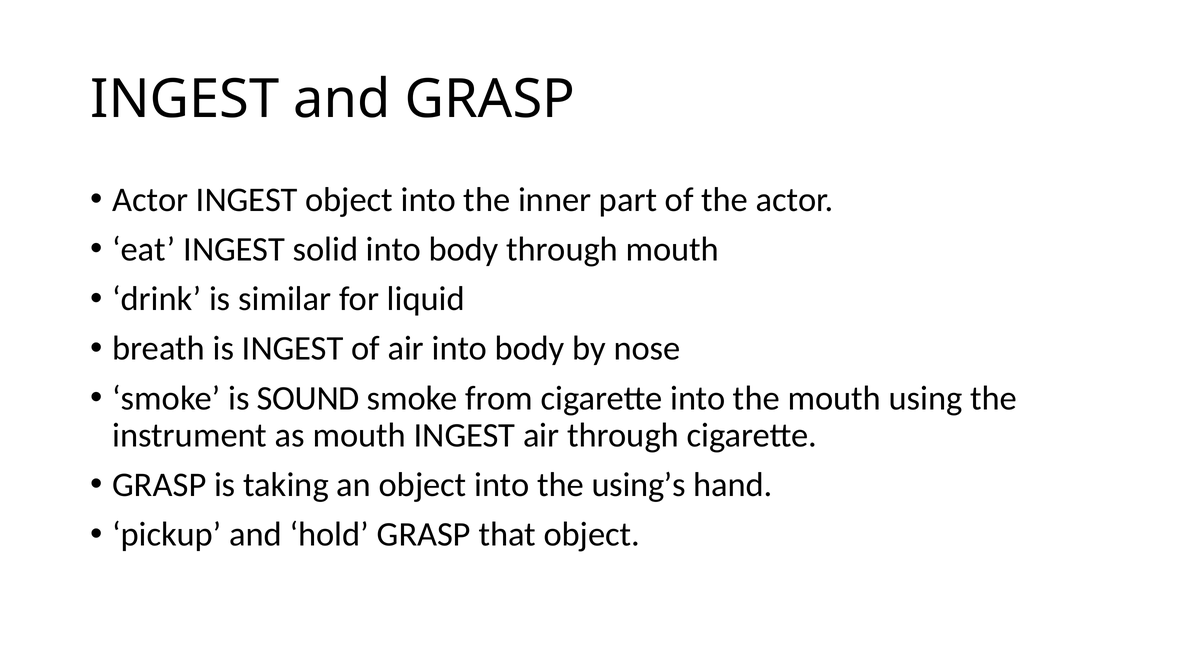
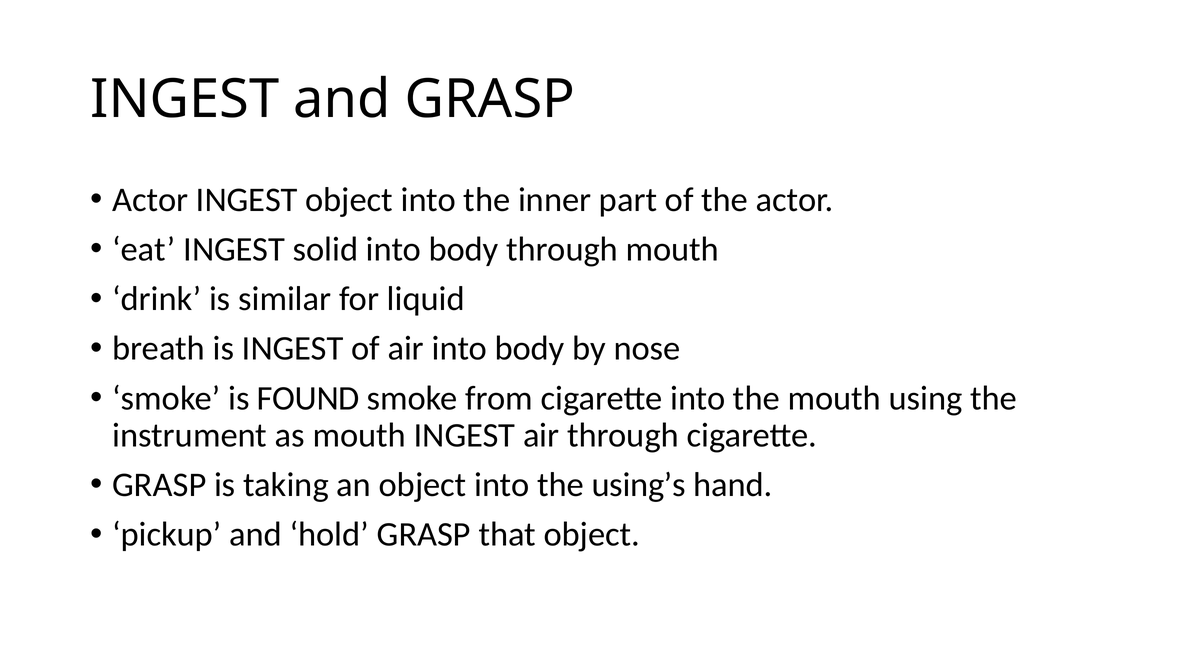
SOUND: SOUND -> FOUND
